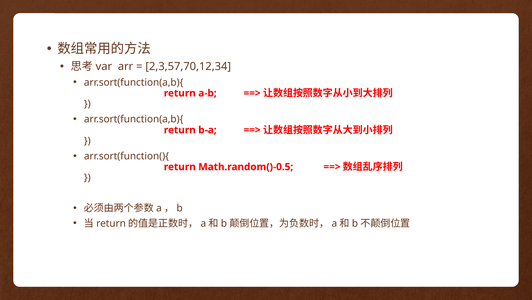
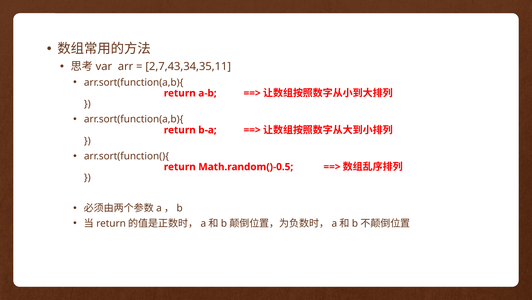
2,3,57,70,12,34: 2,3,57,70,12,34 -> 2,7,43,34,35,11
